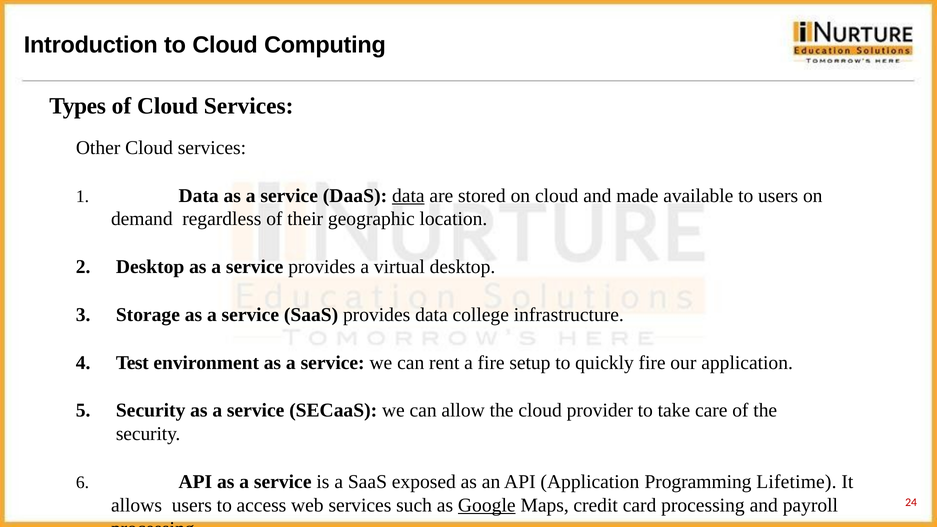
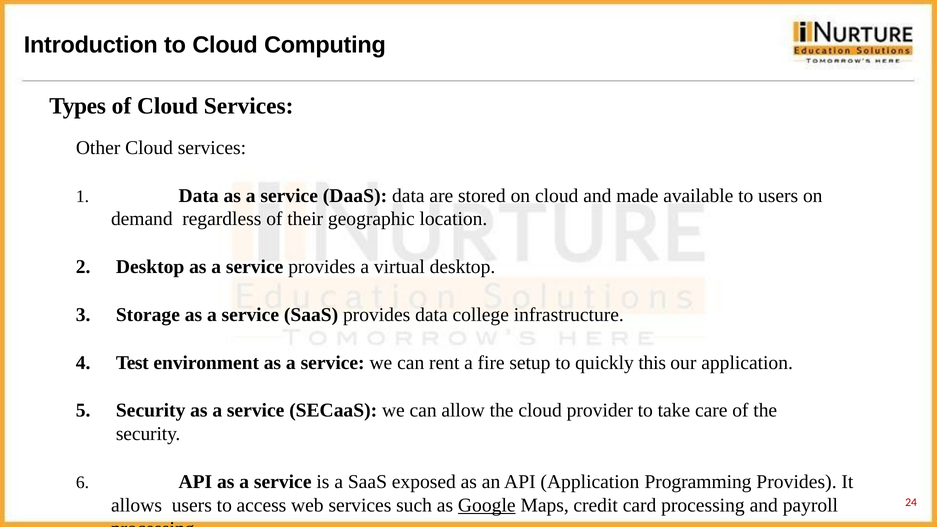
data at (408, 196) underline: present -> none
quickly fire: fire -> this
Programming Lifetime: Lifetime -> Provides
